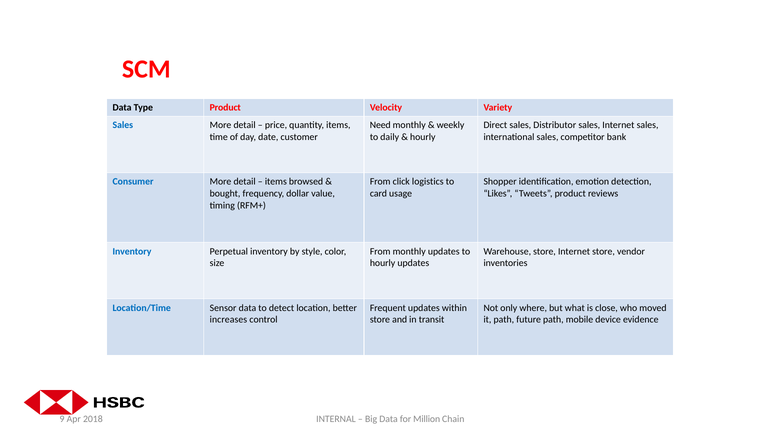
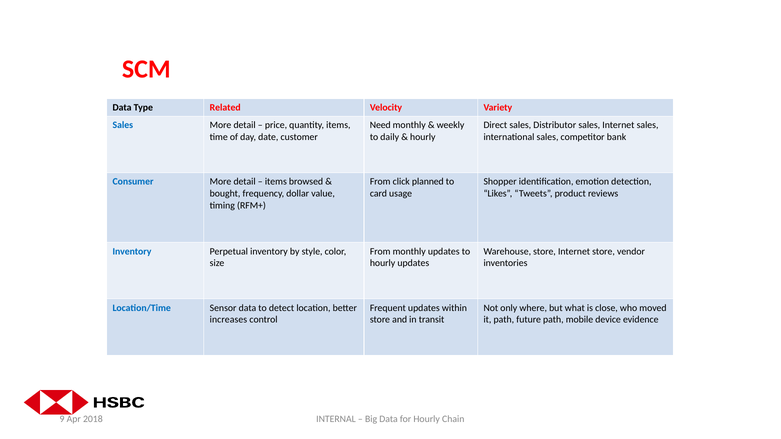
Type Product: Product -> Related
logistics: logistics -> planned
for Million: Million -> Hourly
